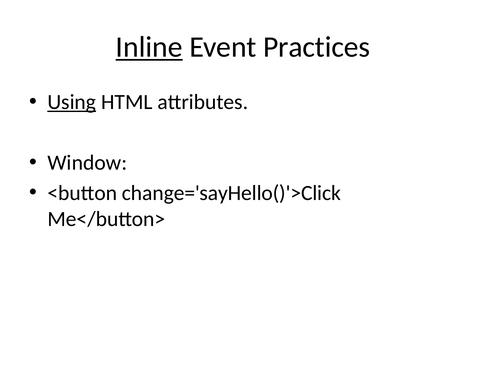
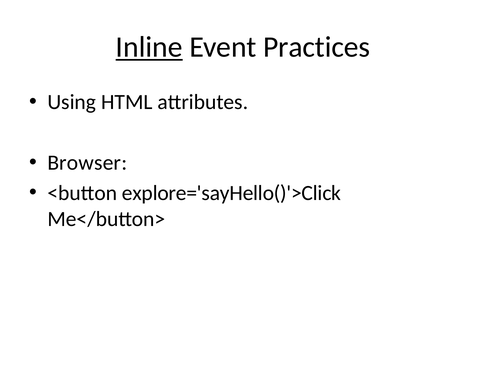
Using underline: present -> none
Window: Window -> Browser
change='sayHello()'>Click: change='sayHello()'>Click -> explore='sayHello()'>Click
